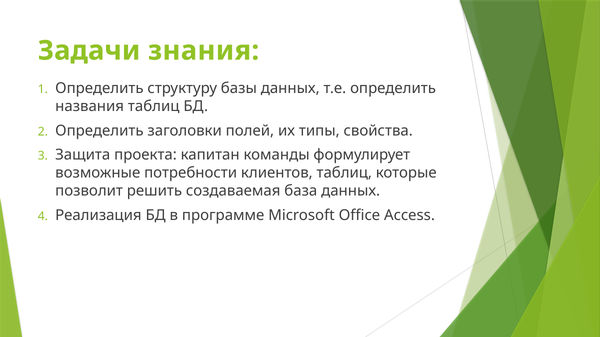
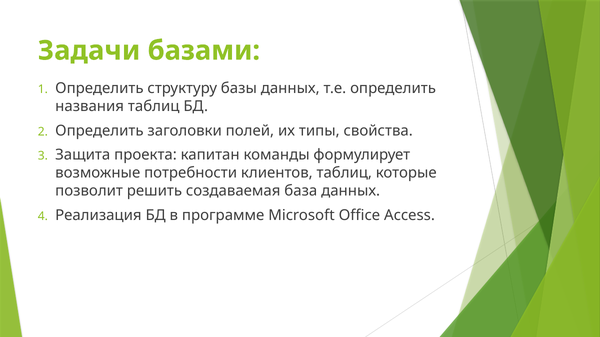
знания: знания -> базами
